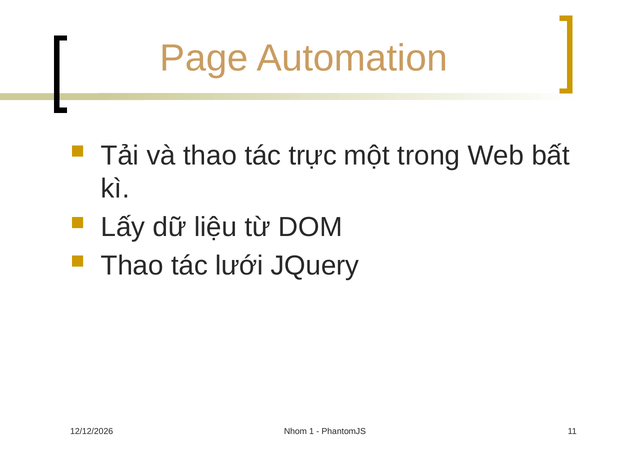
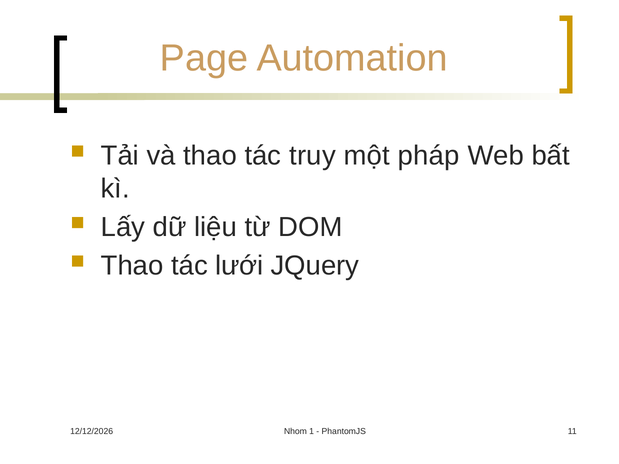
trực: trực -> truy
trong: trong -> pháp
